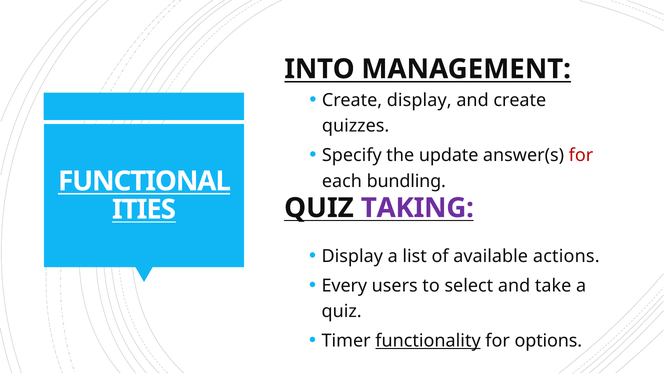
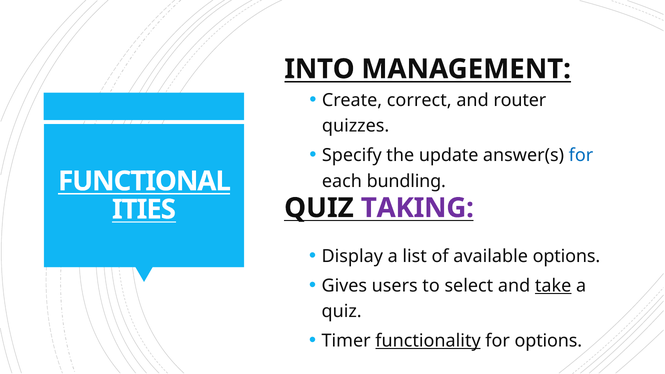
Create display: display -> correct
and create: create -> router
for at (581, 155) colour: red -> blue
available actions: actions -> options
Every: Every -> Gives
take underline: none -> present
